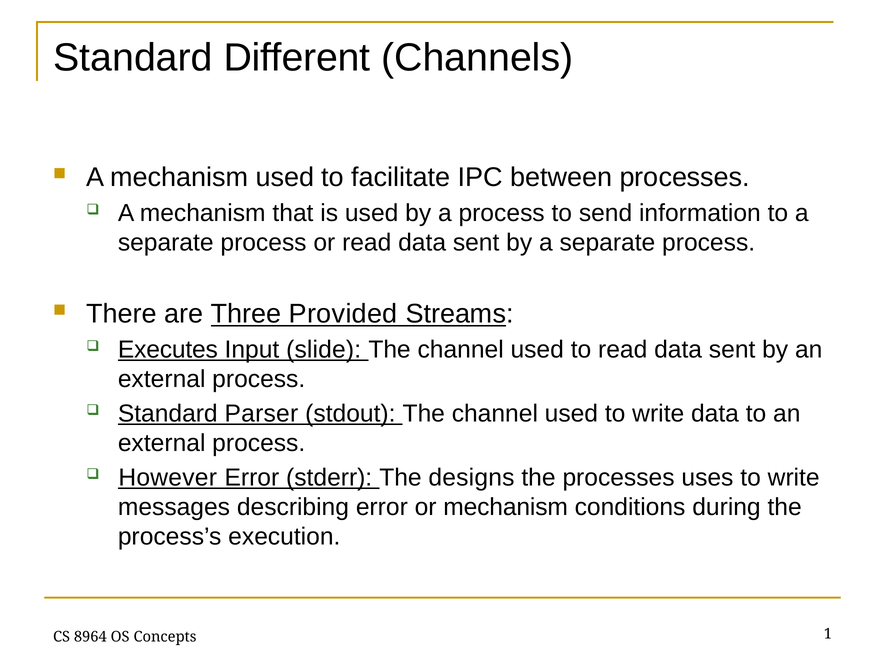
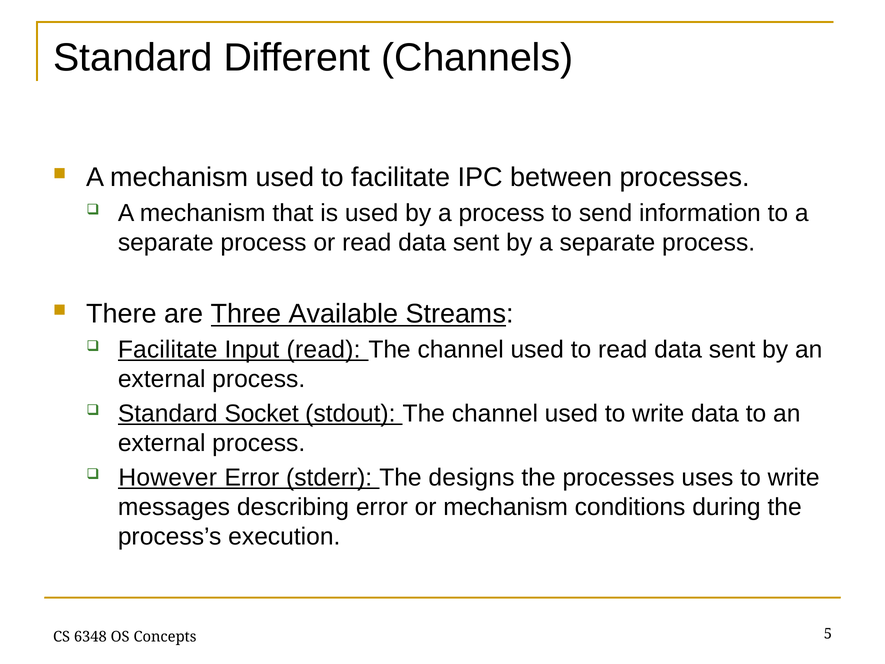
Provided: Provided -> Available
Executes at (168, 349): Executes -> Facilitate
Input slide: slide -> read
Parser: Parser -> Socket
8964: 8964 -> 6348
1: 1 -> 5
